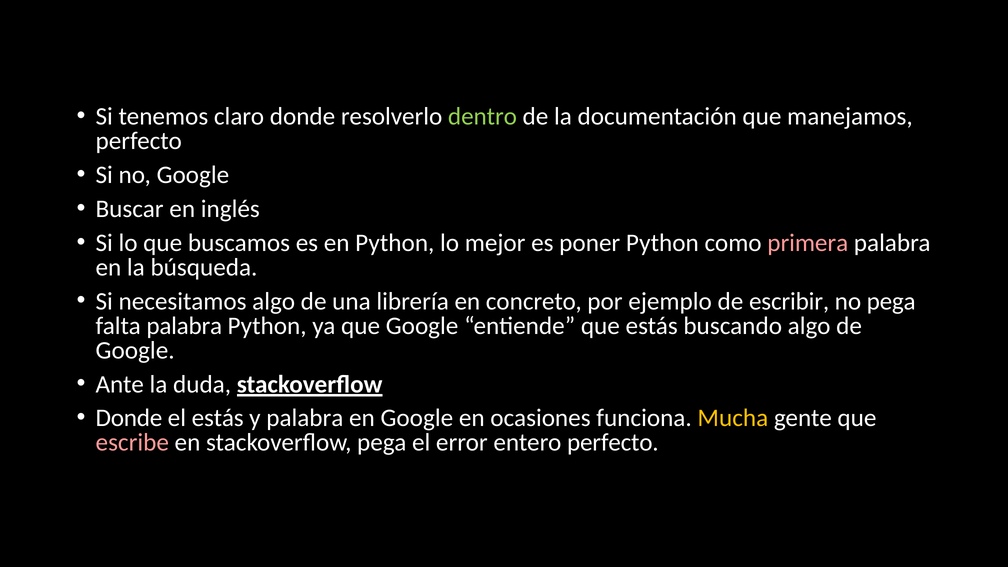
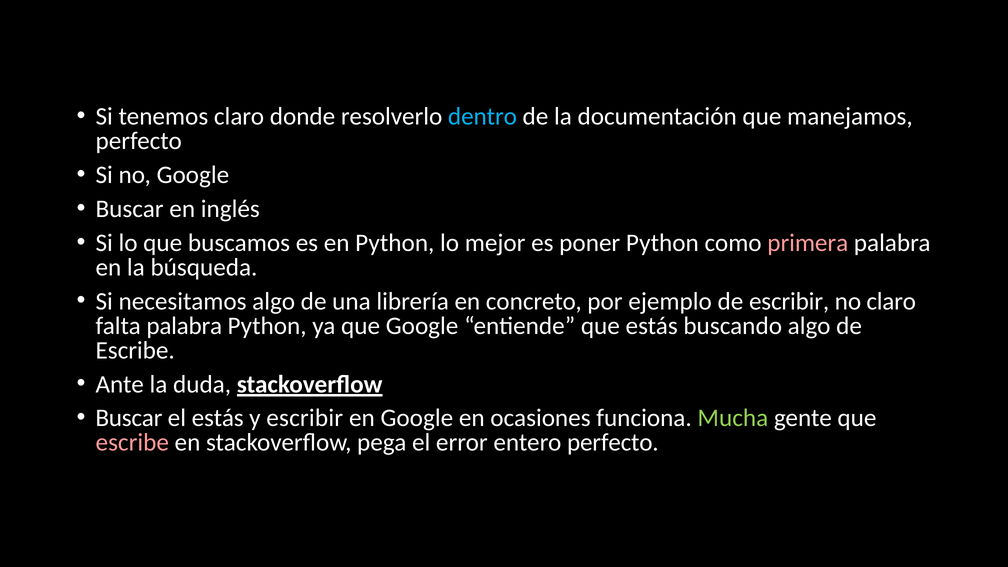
dentro colour: light green -> light blue
no pega: pega -> claro
Google at (135, 350): Google -> Escribe
Donde at (129, 418): Donde -> Buscar
y palabra: palabra -> escribir
Mucha colour: yellow -> light green
